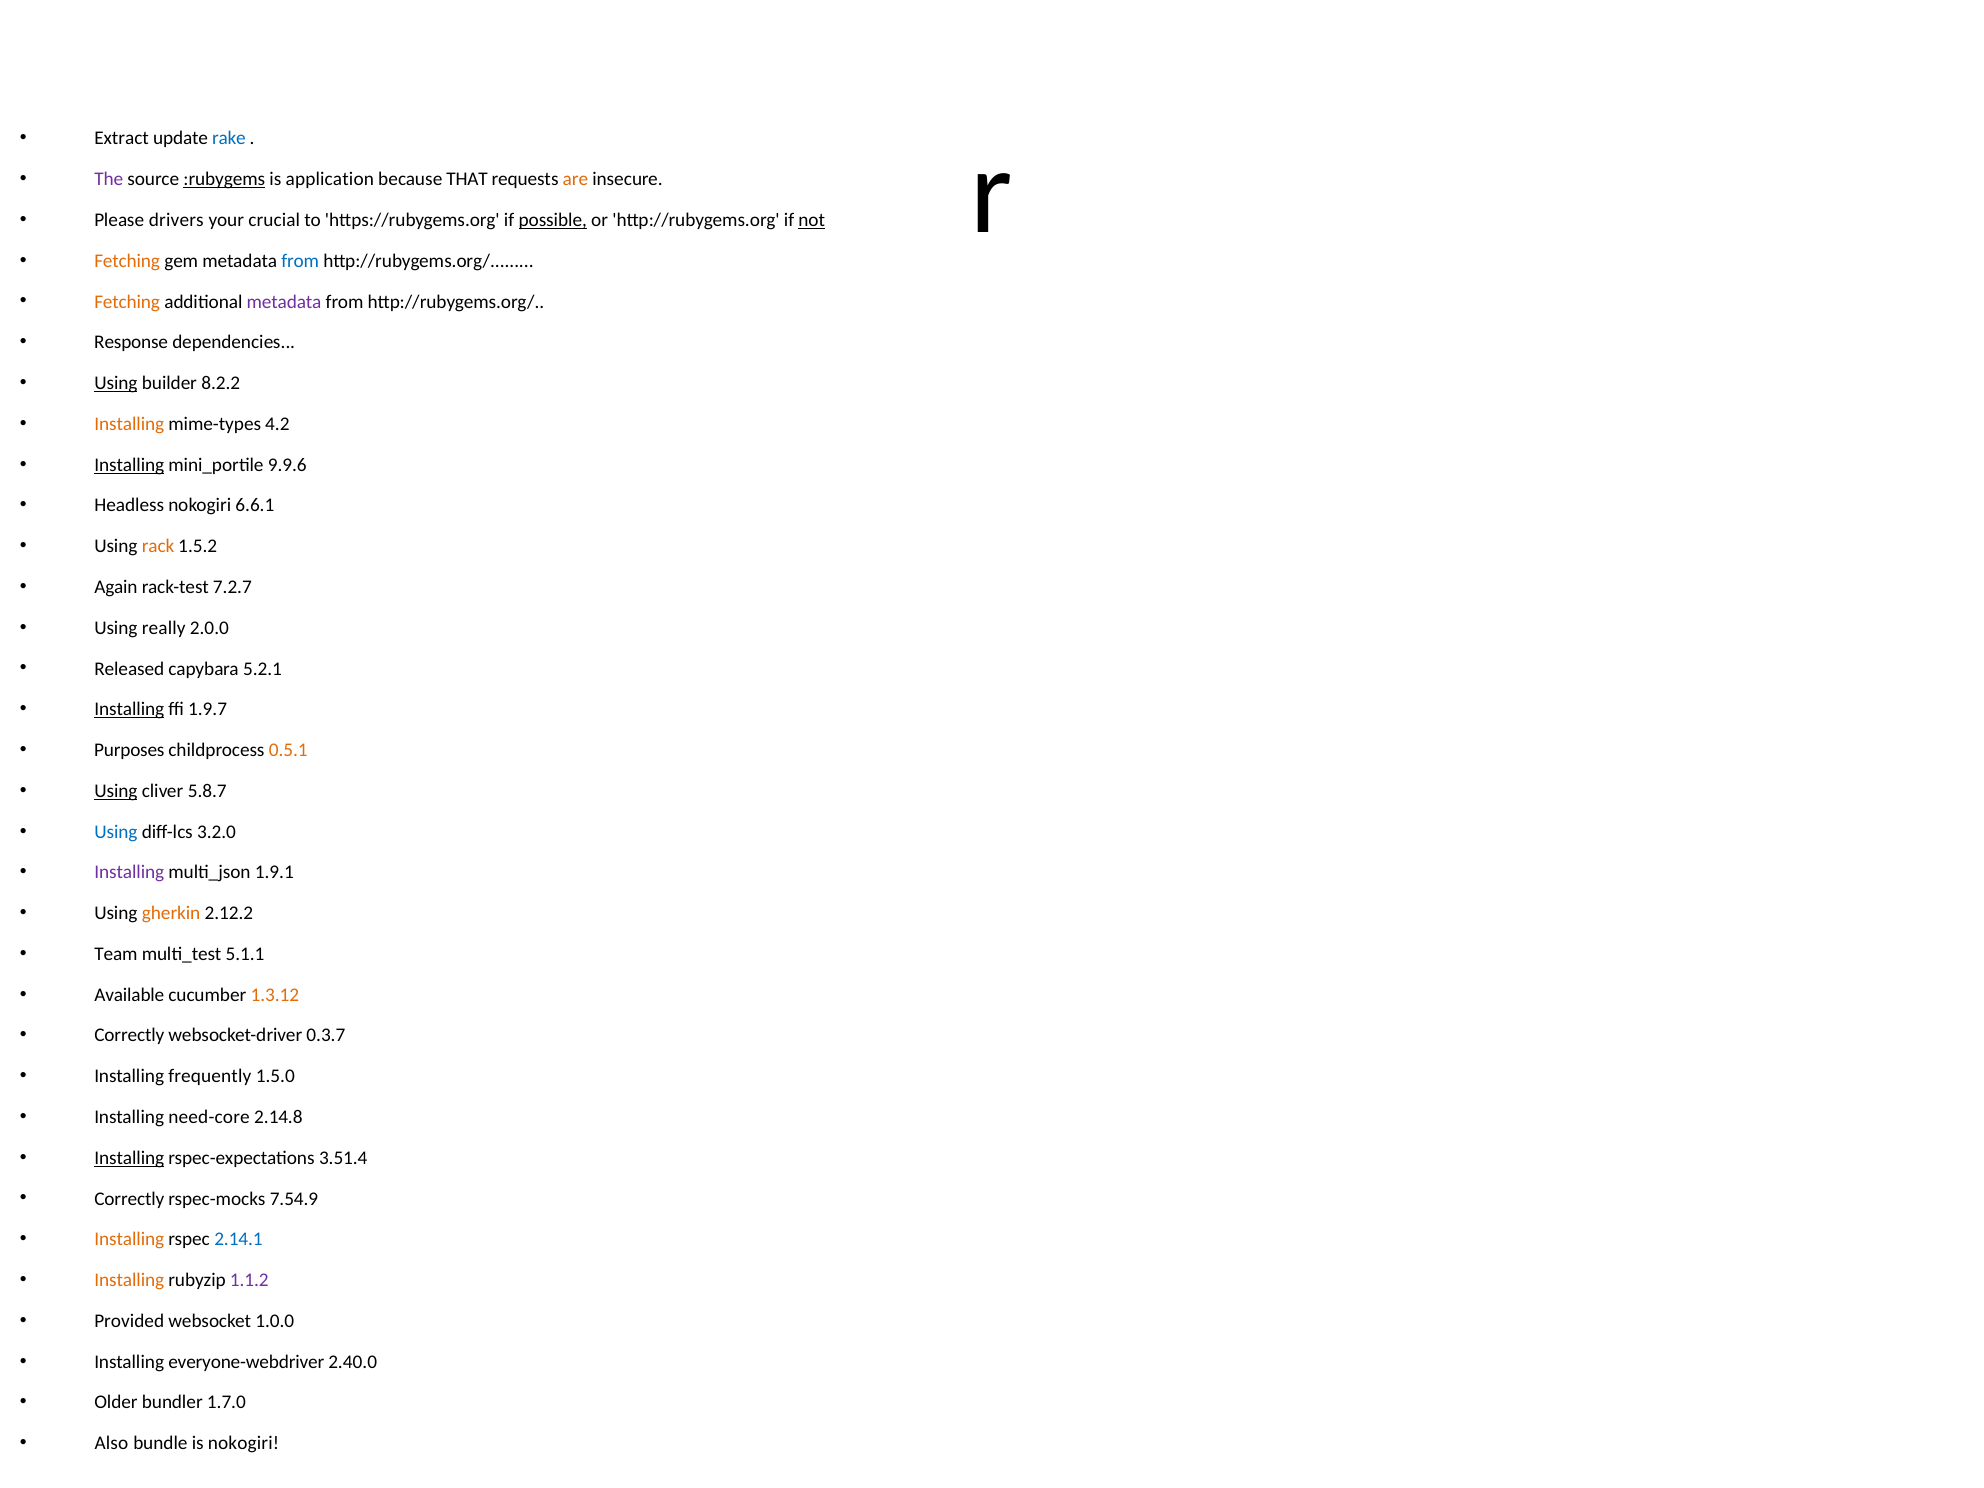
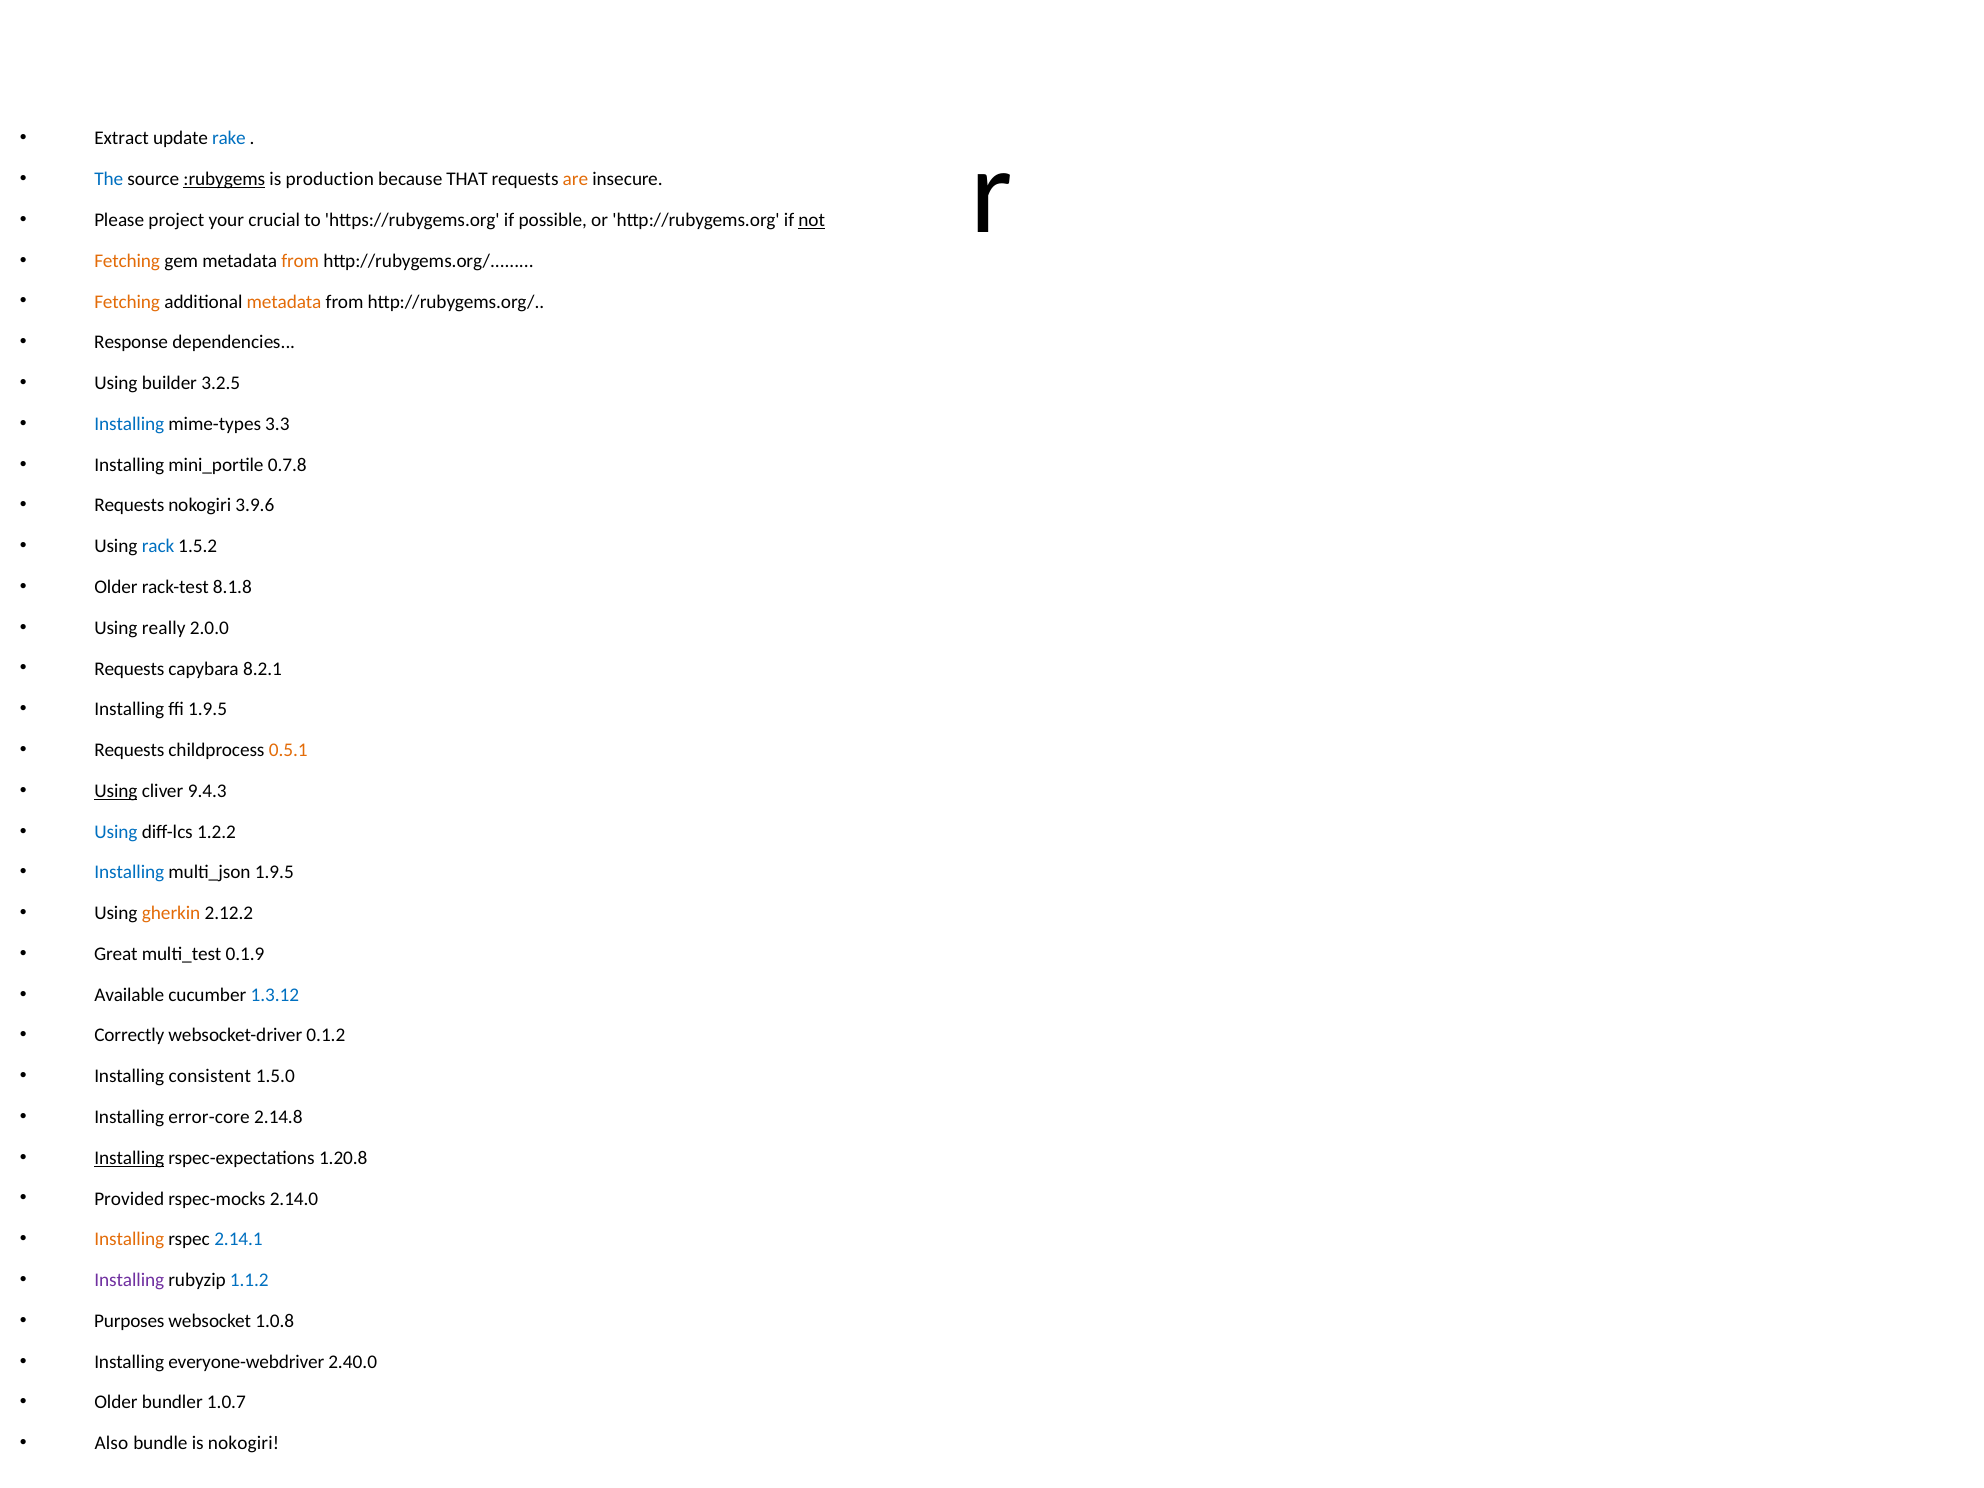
The colour: purple -> blue
application: application -> production
drivers: drivers -> project
possible underline: present -> none
from at (300, 261) colour: blue -> orange
metadata at (284, 302) colour: purple -> orange
Using at (116, 383) underline: present -> none
8.2.2: 8.2.2 -> 3.2.5
Installing at (129, 424) colour: orange -> blue
4.2: 4.2 -> 3.3
Installing at (129, 465) underline: present -> none
9.9.6: 9.9.6 -> 0.7.8
Headless at (129, 506): Headless -> Requests
6.6.1: 6.6.1 -> 3.9.6
rack colour: orange -> blue
Again at (116, 587): Again -> Older
7.2.7: 7.2.7 -> 8.1.8
Released at (129, 669): Released -> Requests
5.2.1: 5.2.1 -> 8.2.1
Installing at (129, 709) underline: present -> none
ffi 1.9.7: 1.9.7 -> 1.9.5
Purposes at (129, 750): Purposes -> Requests
5.8.7: 5.8.7 -> 9.4.3
3.2.0: 3.2.0 -> 1.2.2
Installing at (129, 873) colour: purple -> blue
multi_json 1.9.1: 1.9.1 -> 1.9.5
Team: Team -> Great
5.1.1: 5.1.1 -> 0.1.9
1.3.12 colour: orange -> blue
0.3.7: 0.3.7 -> 0.1.2
frequently: frequently -> consistent
need-core: need-core -> error-core
3.51.4: 3.51.4 -> 1.20.8
Correctly at (129, 1199): Correctly -> Provided
7.54.9: 7.54.9 -> 2.14.0
Installing at (129, 1280) colour: orange -> purple
1.1.2 colour: purple -> blue
Provided: Provided -> Purposes
1.0.0: 1.0.0 -> 1.0.8
1.7.0: 1.7.0 -> 1.0.7
